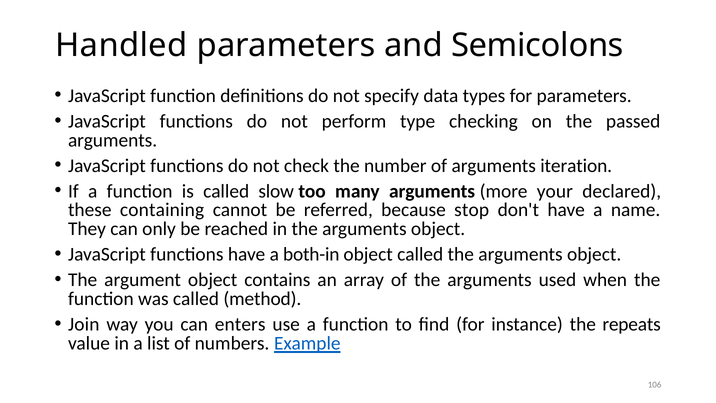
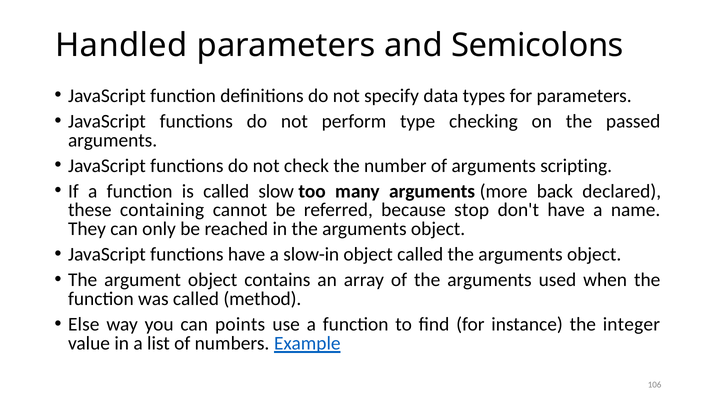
iteration: iteration -> scripting
your: your -> back
both-in: both-in -> slow-in
Join: Join -> Else
enters: enters -> points
repeats: repeats -> integer
